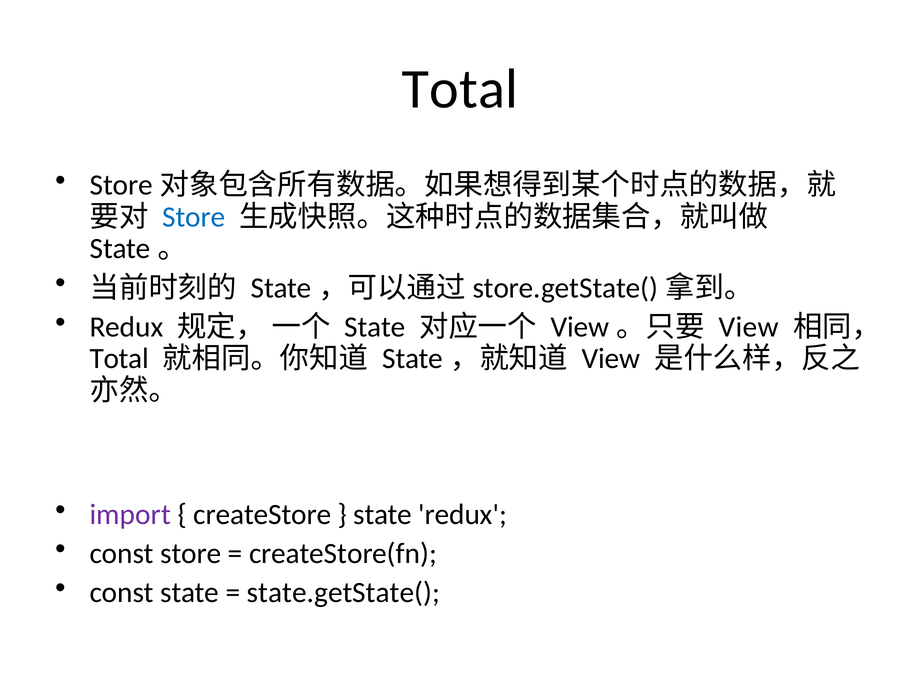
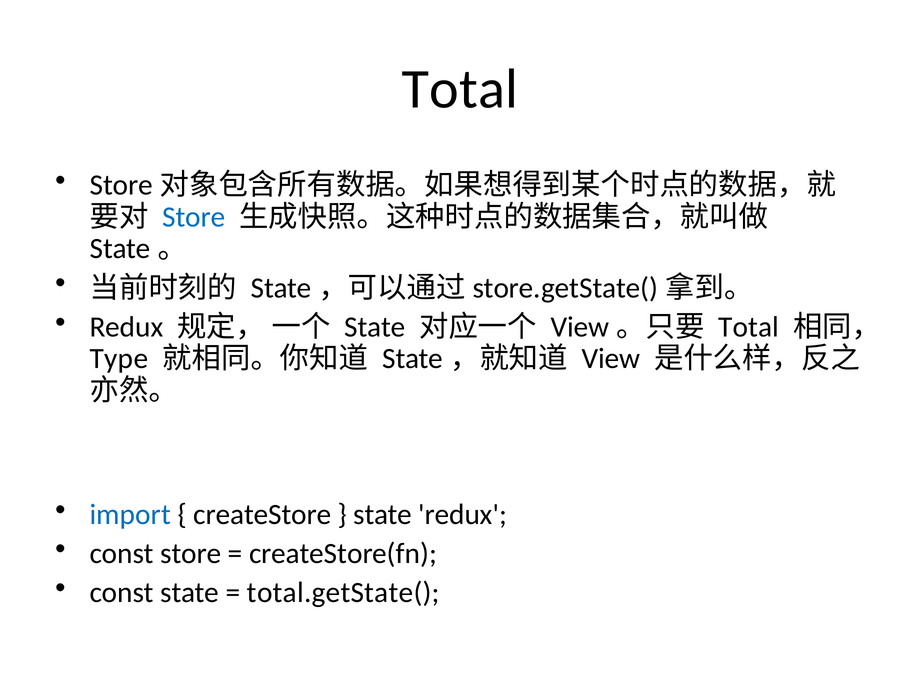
View at (749, 327): View -> Total
Total at (119, 359): Total -> Type
import colour: purple -> blue
state.getState(: state.getState( -> total.getState(
